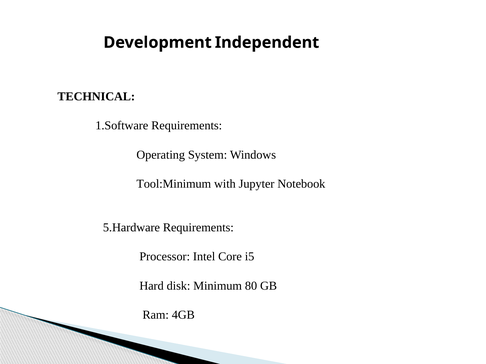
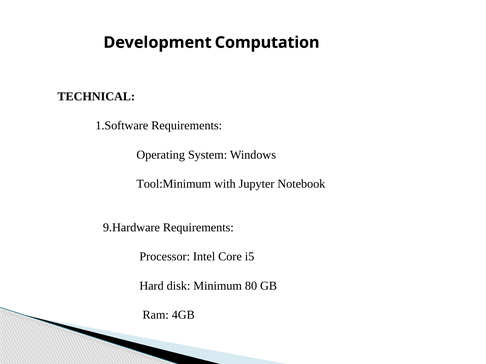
Independent: Independent -> Computation
5.Hardware: 5.Hardware -> 9.Hardware
